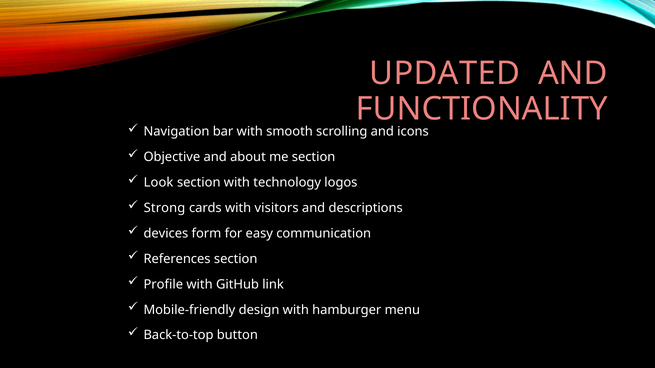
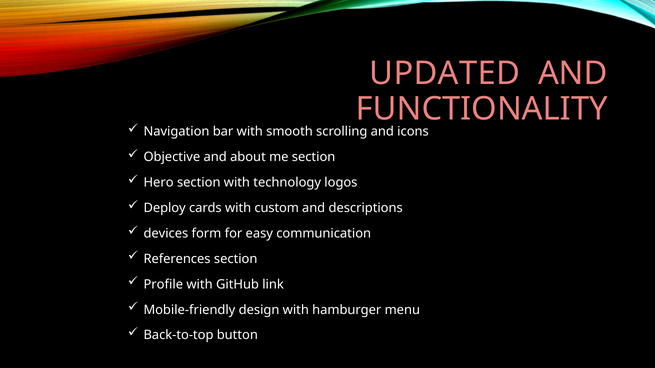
Look: Look -> Hero
Strong: Strong -> Deploy
visitors: visitors -> custom
